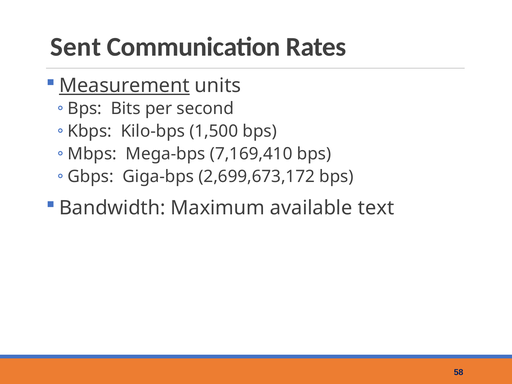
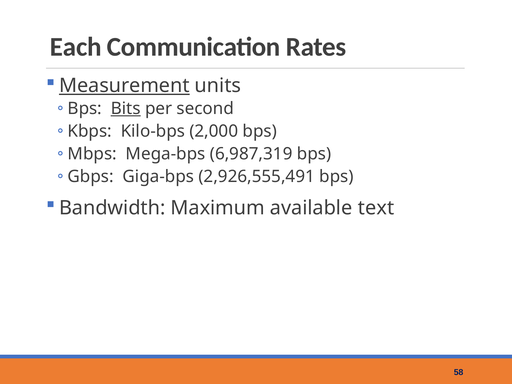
Sent: Sent -> Each
Bits underline: none -> present
1,500: 1,500 -> 2,000
7,169,410: 7,169,410 -> 6,987,319
2,699,673,172: 2,699,673,172 -> 2,926,555,491
